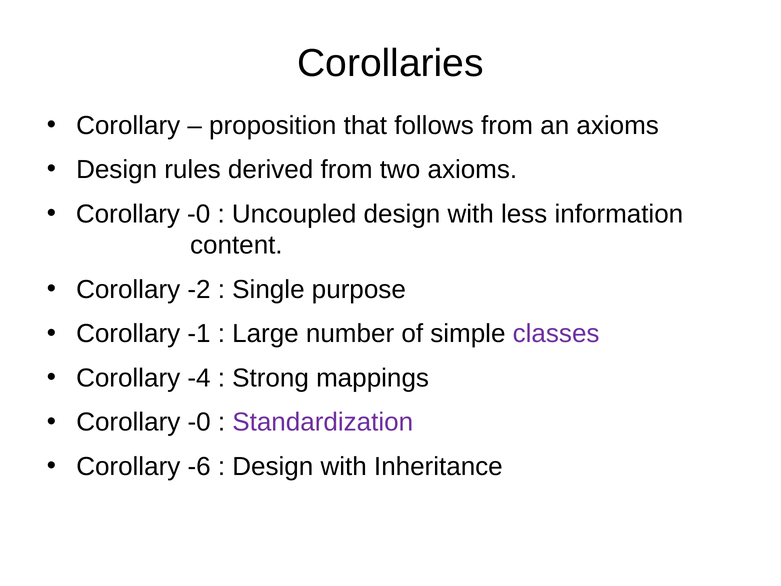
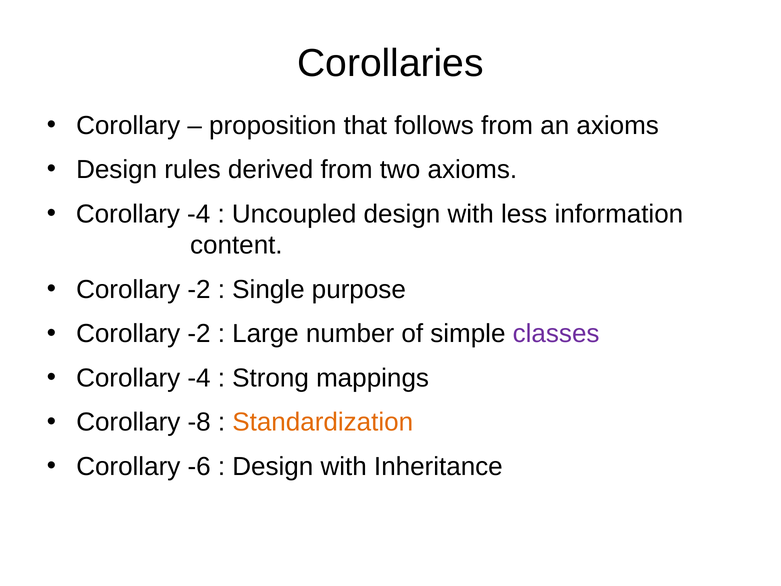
-0 at (199, 214): -0 -> -4
-1 at (199, 334): -1 -> -2
-0 at (199, 422): -0 -> -8
Standardization colour: purple -> orange
